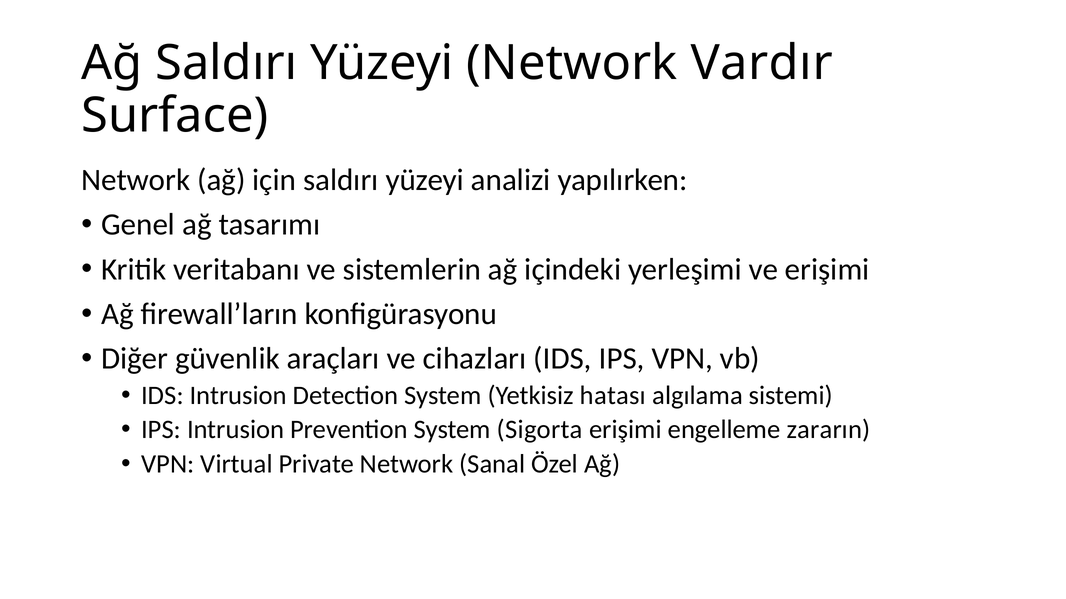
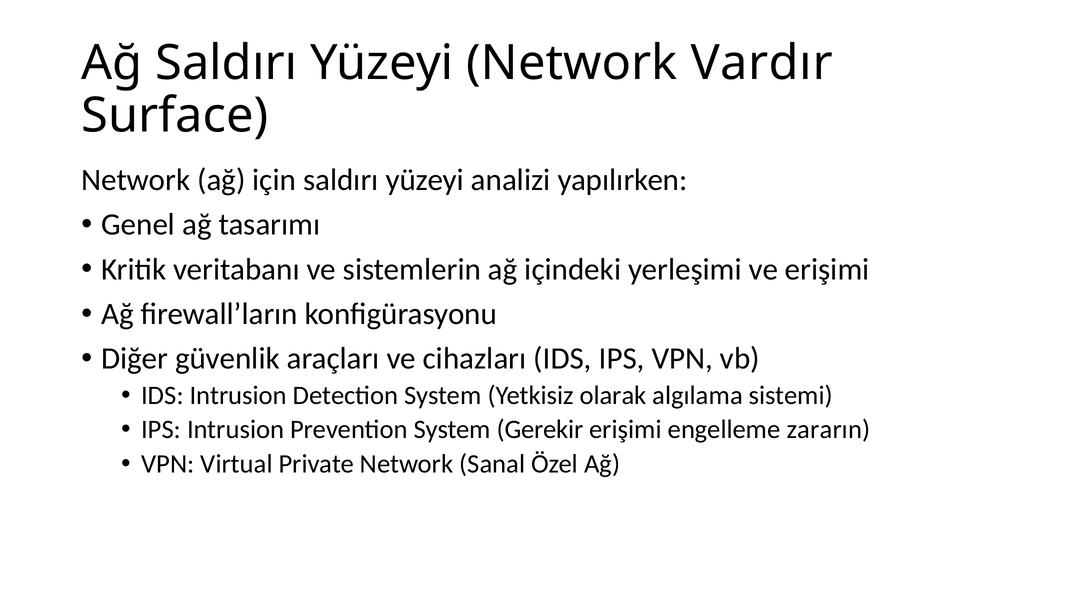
hatası: hatası -> olarak
Sigorta: Sigorta -> Gerekir
